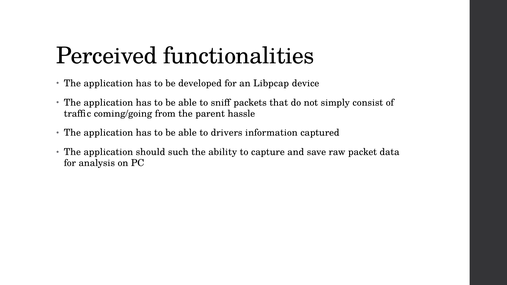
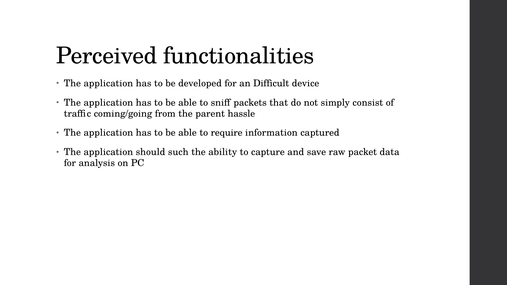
Libpcap: Libpcap -> Difficult
drivers: drivers -> require
